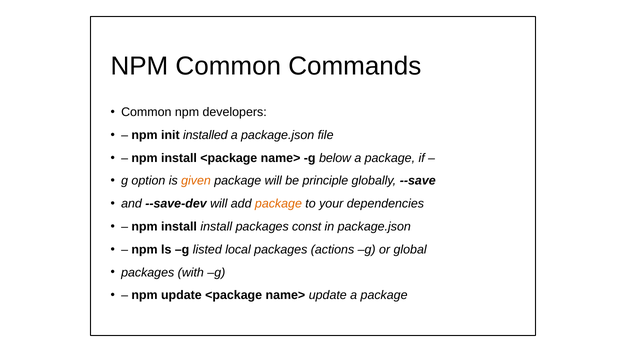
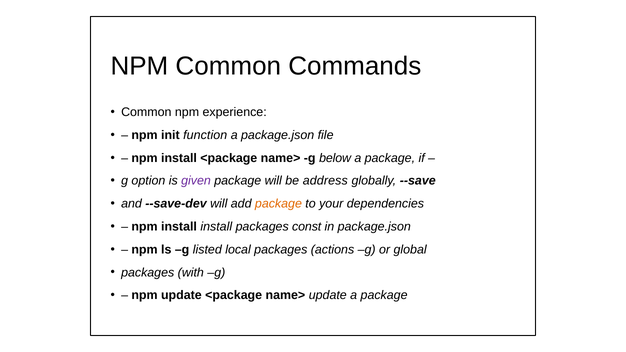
developers: developers -> experience
installed: installed -> function
given colour: orange -> purple
principle: principle -> address
